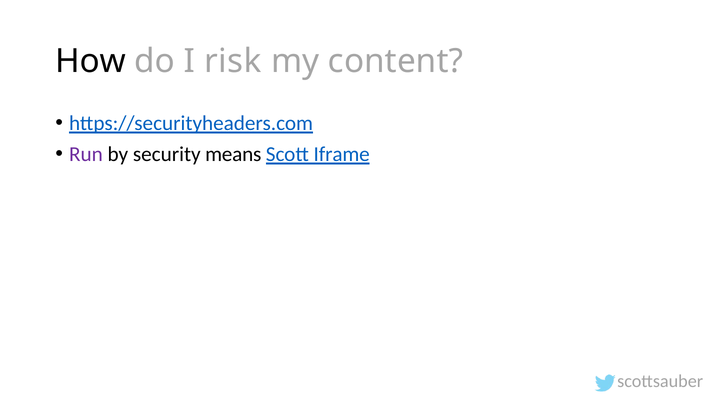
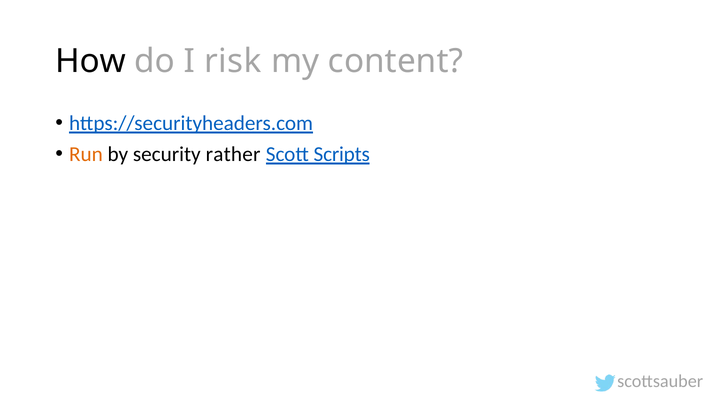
Run colour: purple -> orange
means: means -> rather
Iframe: Iframe -> Scripts
